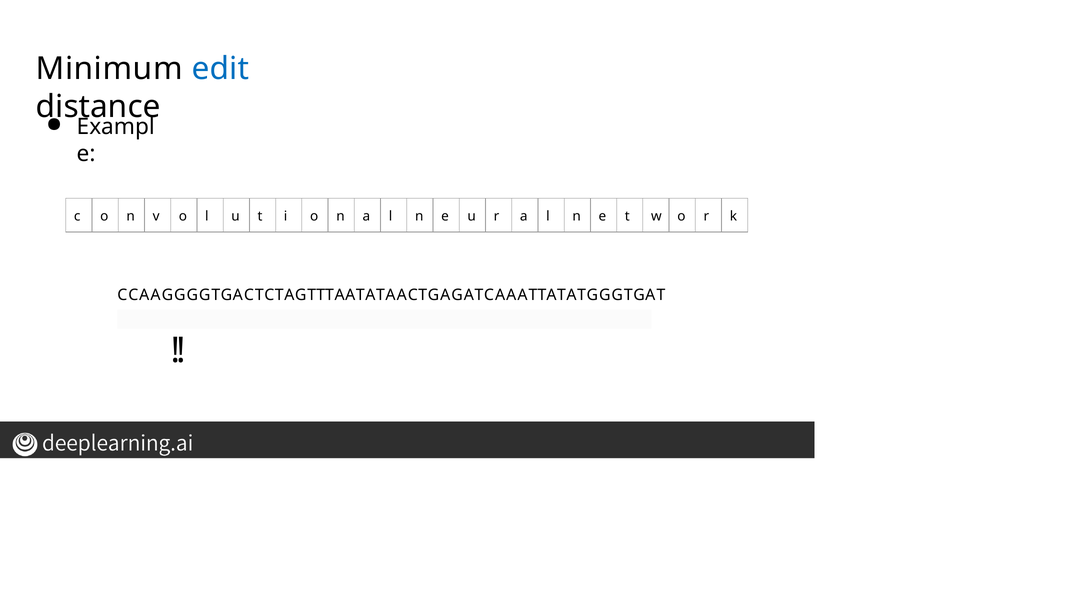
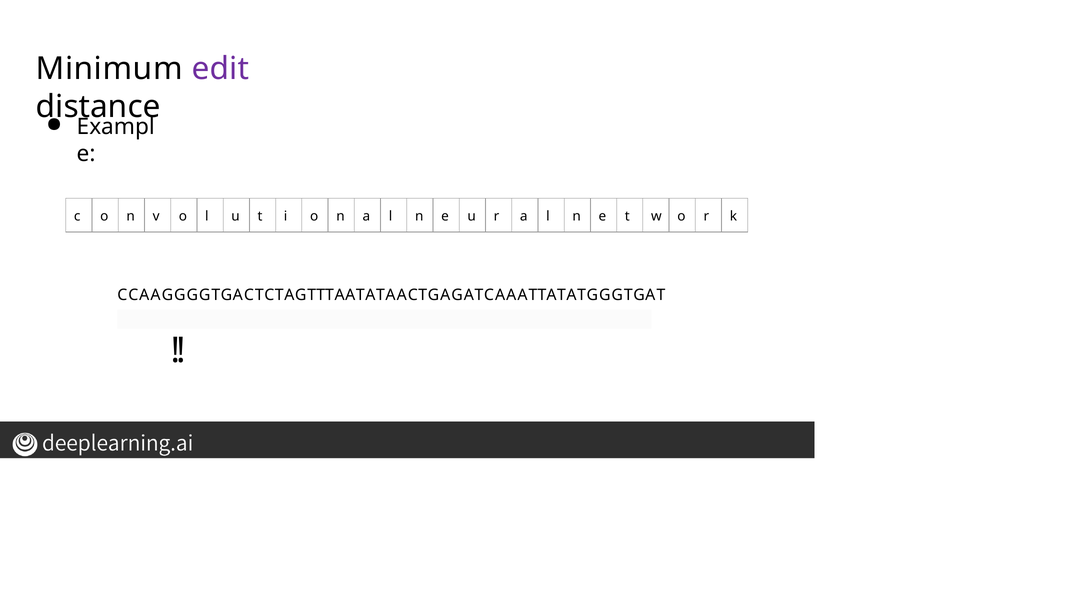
edit colour: blue -> purple
